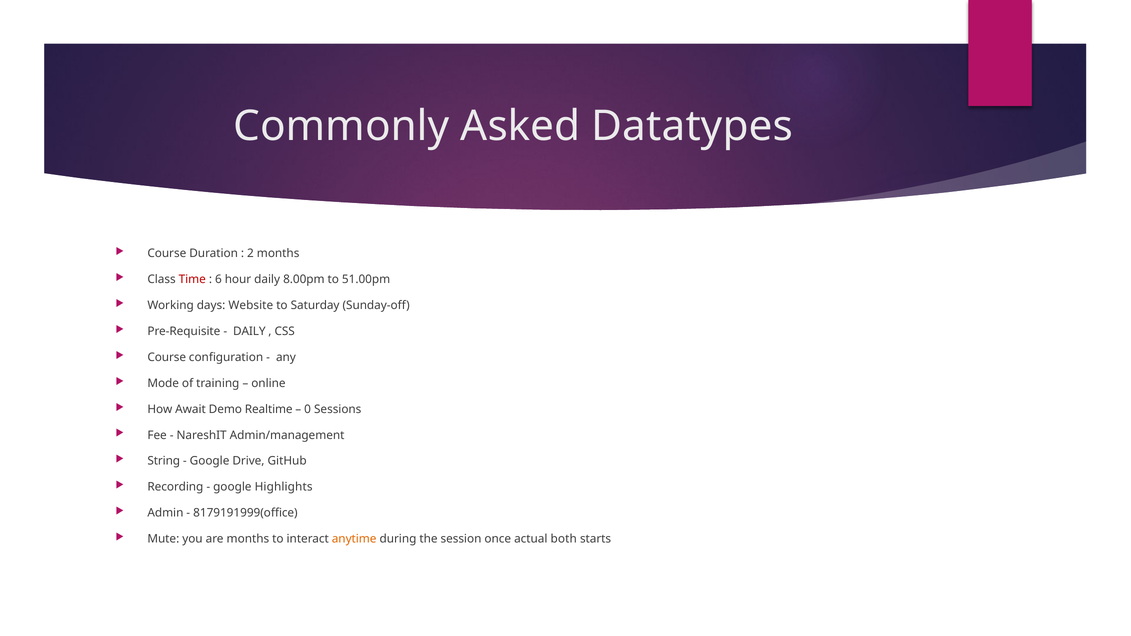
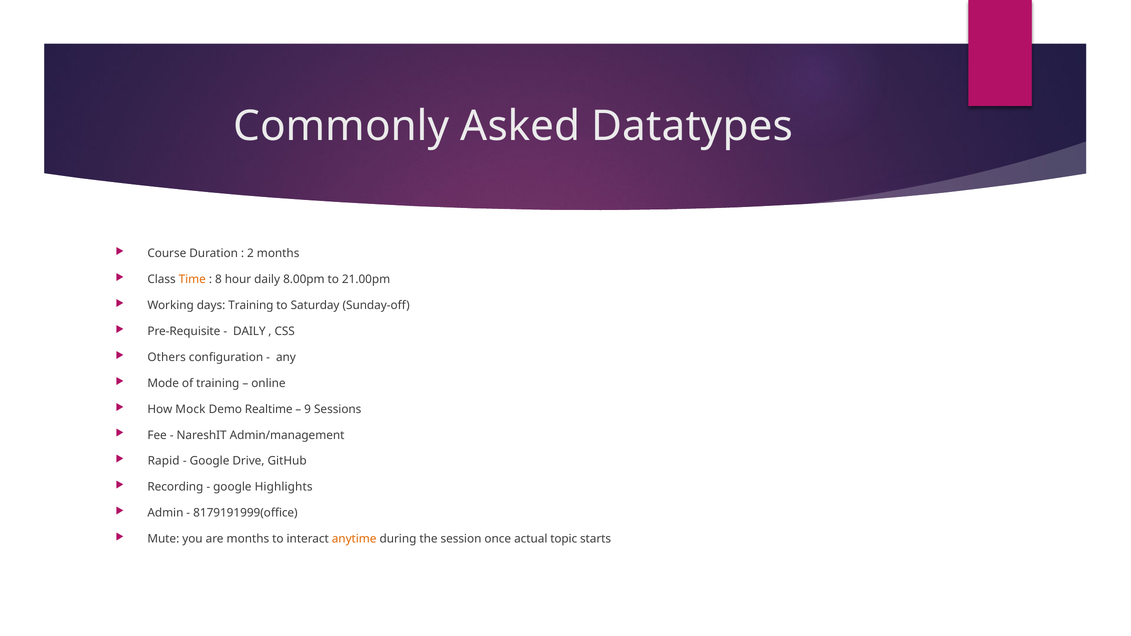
Time colour: red -> orange
6: 6 -> 8
51.00pm: 51.00pm -> 21.00pm
days Website: Website -> Training
Course at (167, 357): Course -> Others
Await: Await -> Mock
0: 0 -> 9
String: String -> Rapid
both: both -> topic
